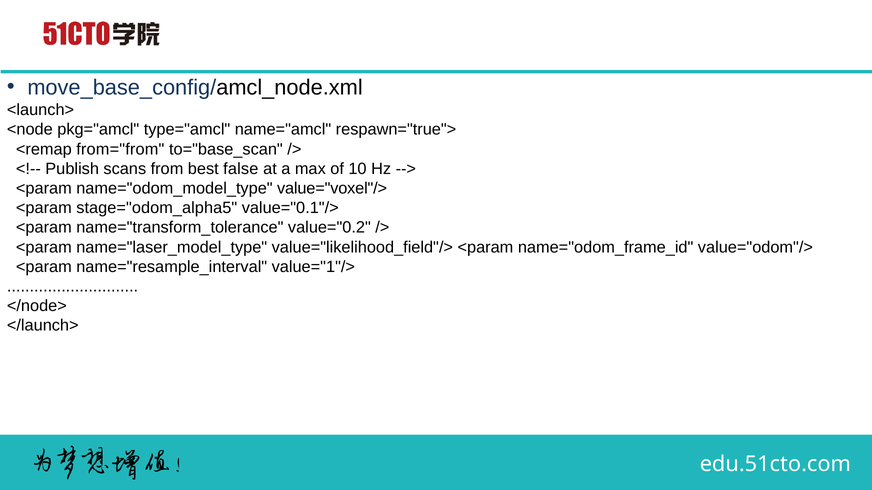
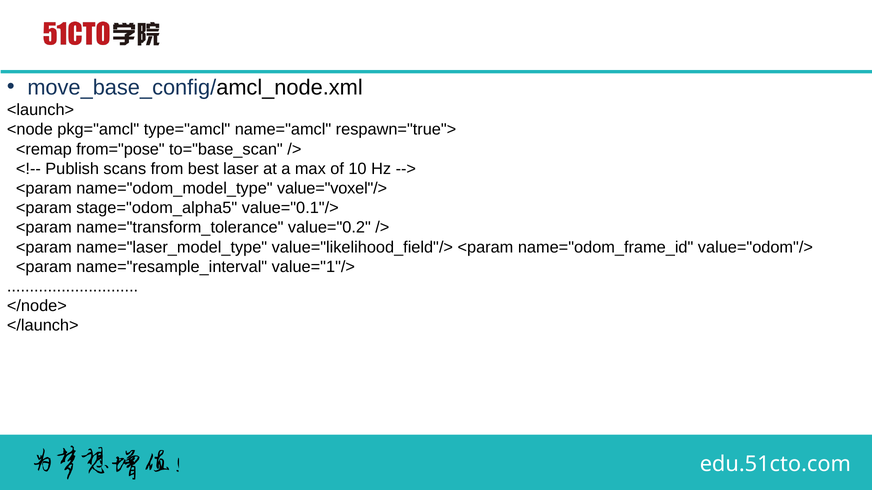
from="from: from="from -> from="pose
false: false -> laser
